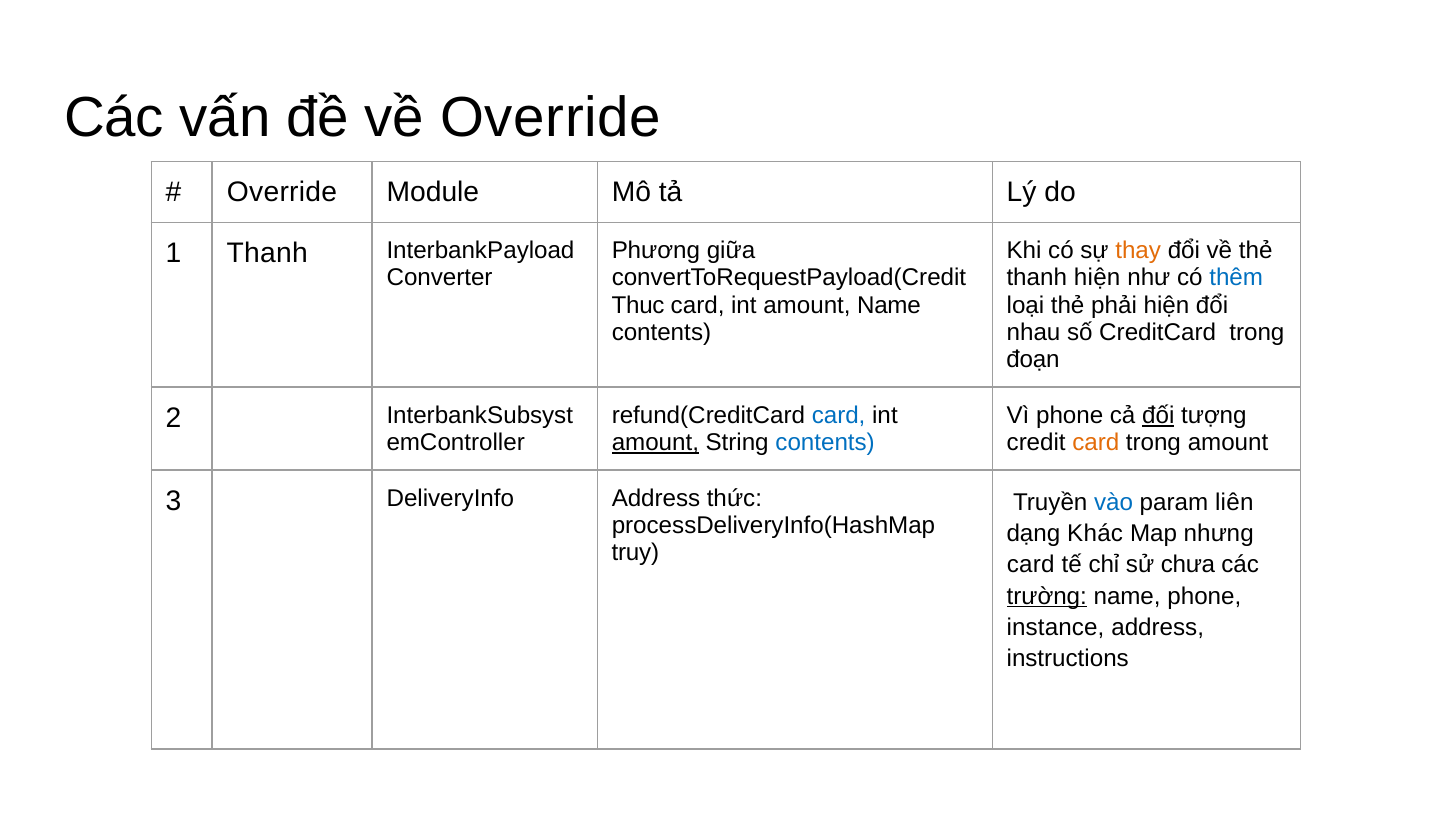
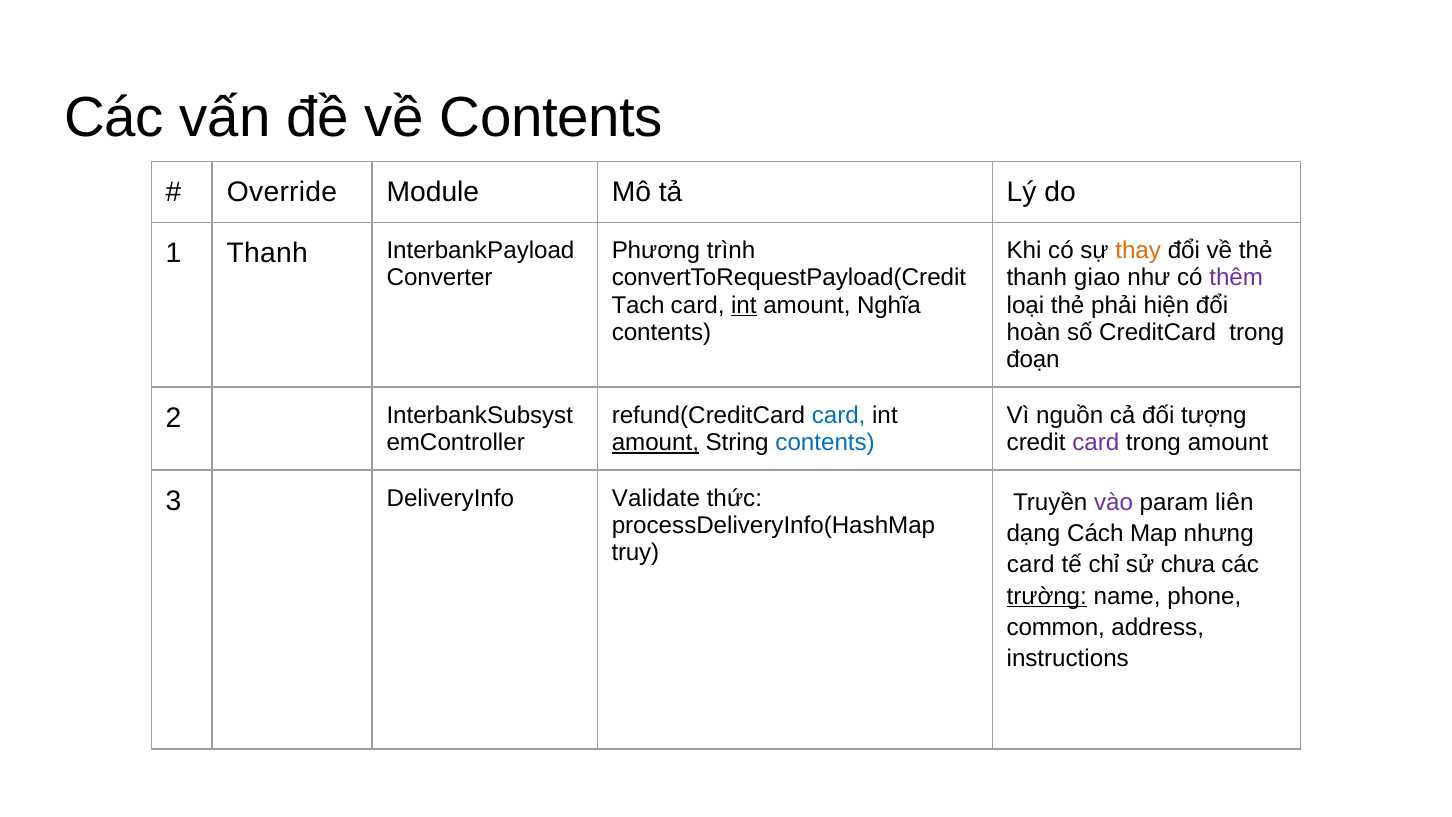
về Override: Override -> Contents
giữa: giữa -> trình
thanh hiện: hiện -> giao
thêm colour: blue -> purple
Thuc: Thuc -> Tach
int at (744, 305) underline: none -> present
amount Name: Name -> Nghĩa
nhau: nhau -> hoàn
Vì phone: phone -> nguồn
đối underline: present -> none
card at (1096, 442) colour: orange -> purple
DeliveryInfo Address: Address -> Validate
vào colour: blue -> purple
Khác: Khác -> Cách
instance: instance -> common
